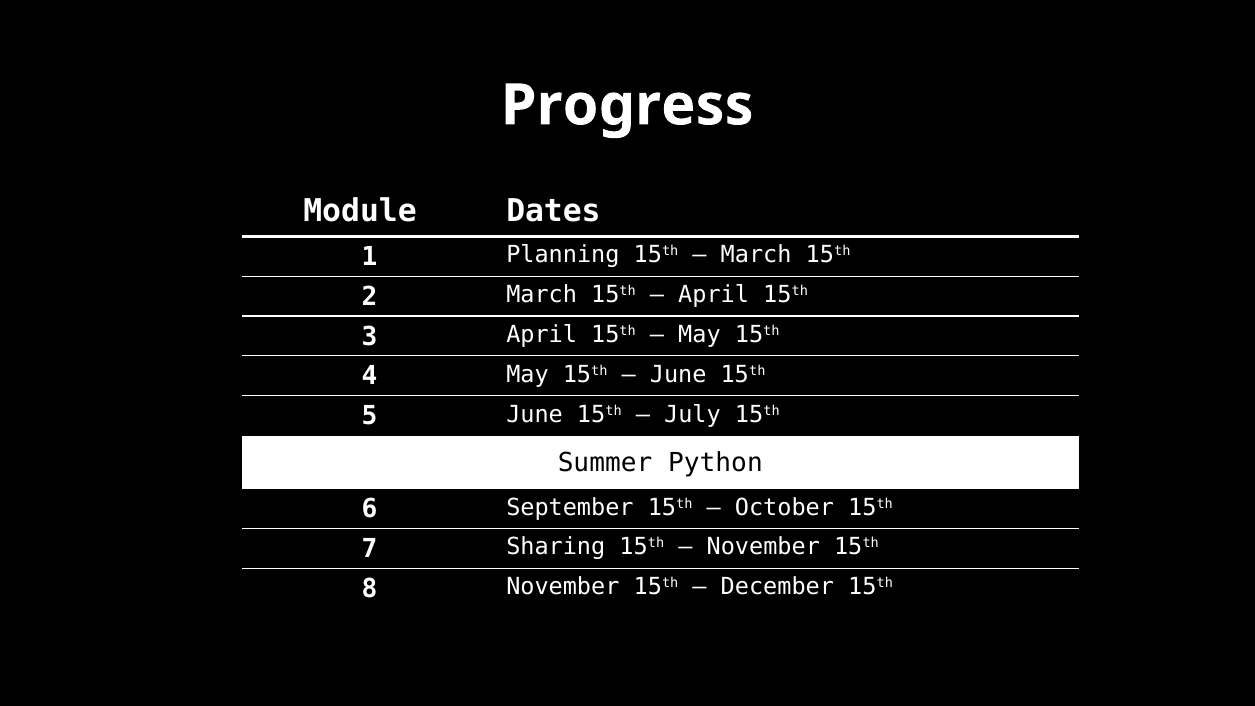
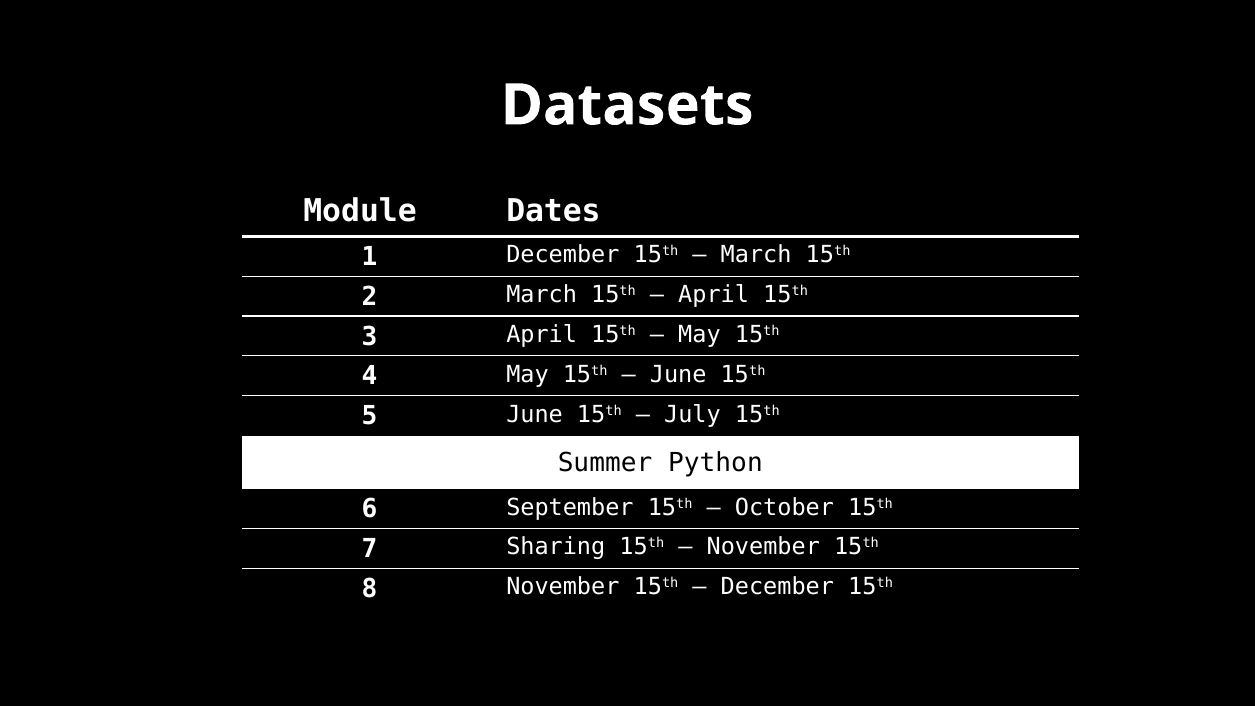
Progress: Progress -> Datasets
1 Planning: Planning -> December
